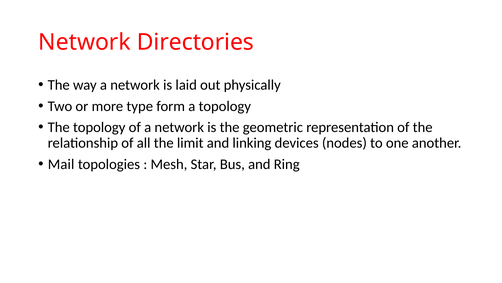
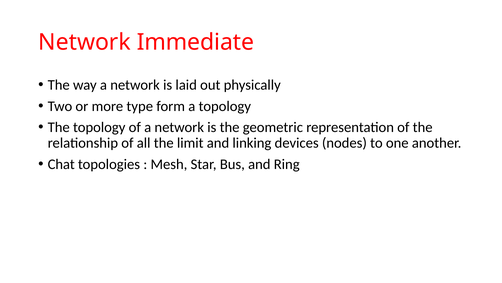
Directories: Directories -> Immediate
Mail: Mail -> Chat
